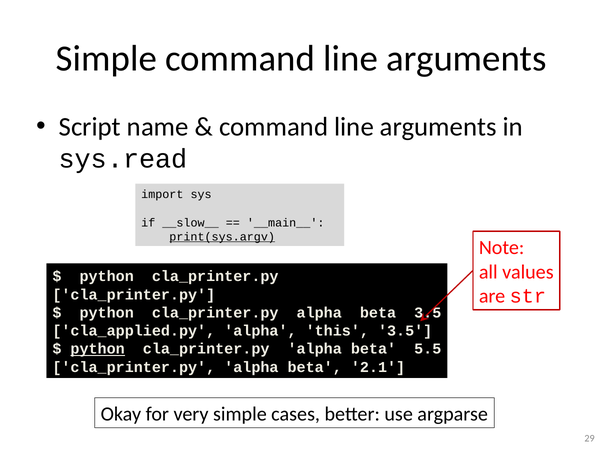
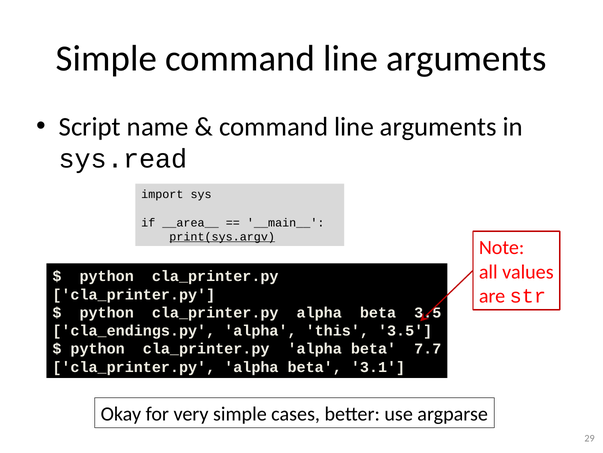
__slow__: __slow__ -> __area__
cla_applied.py: cla_applied.py -> cla_endings.py
python at (98, 348) underline: present -> none
5.5: 5.5 -> 7.7
2.1: 2.1 -> 3.1
